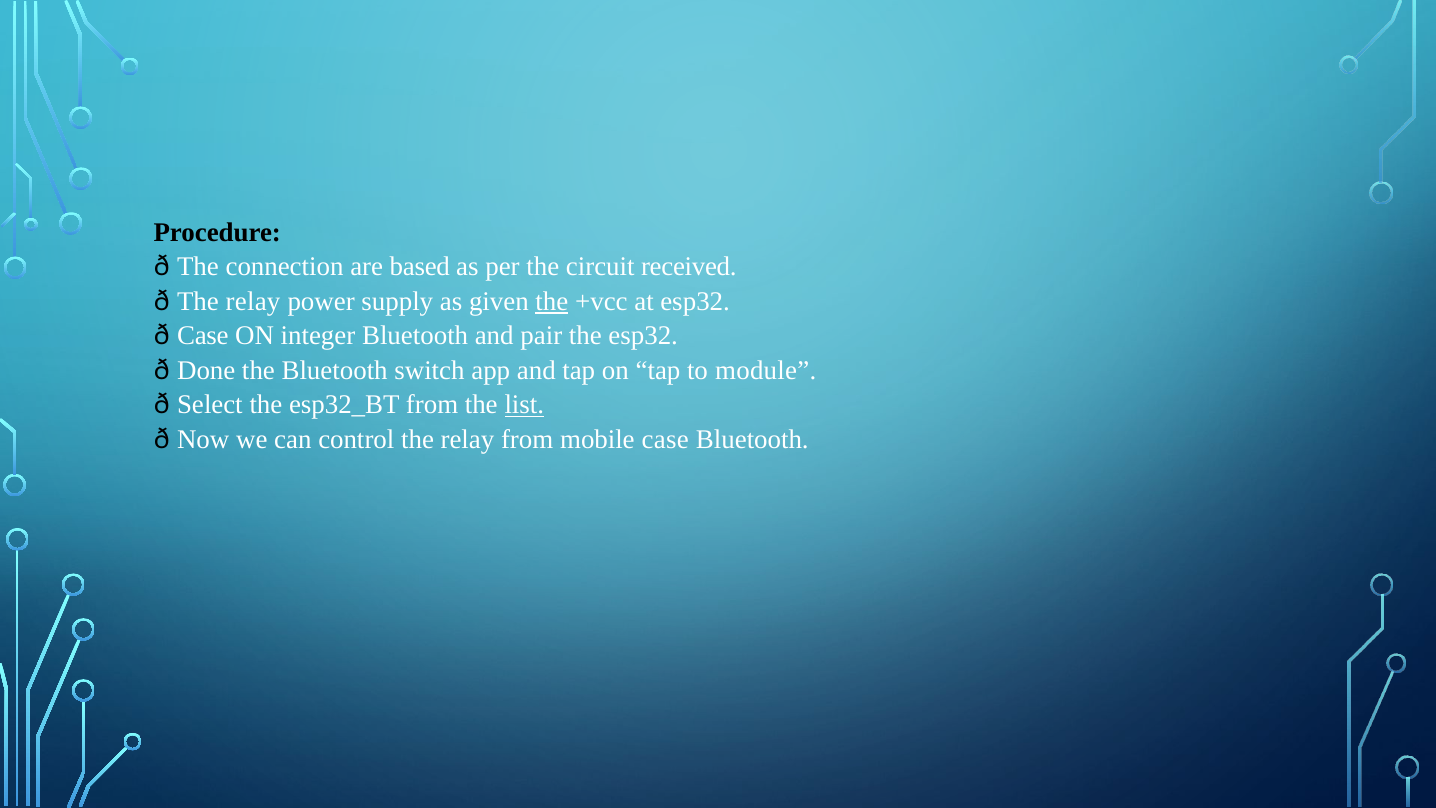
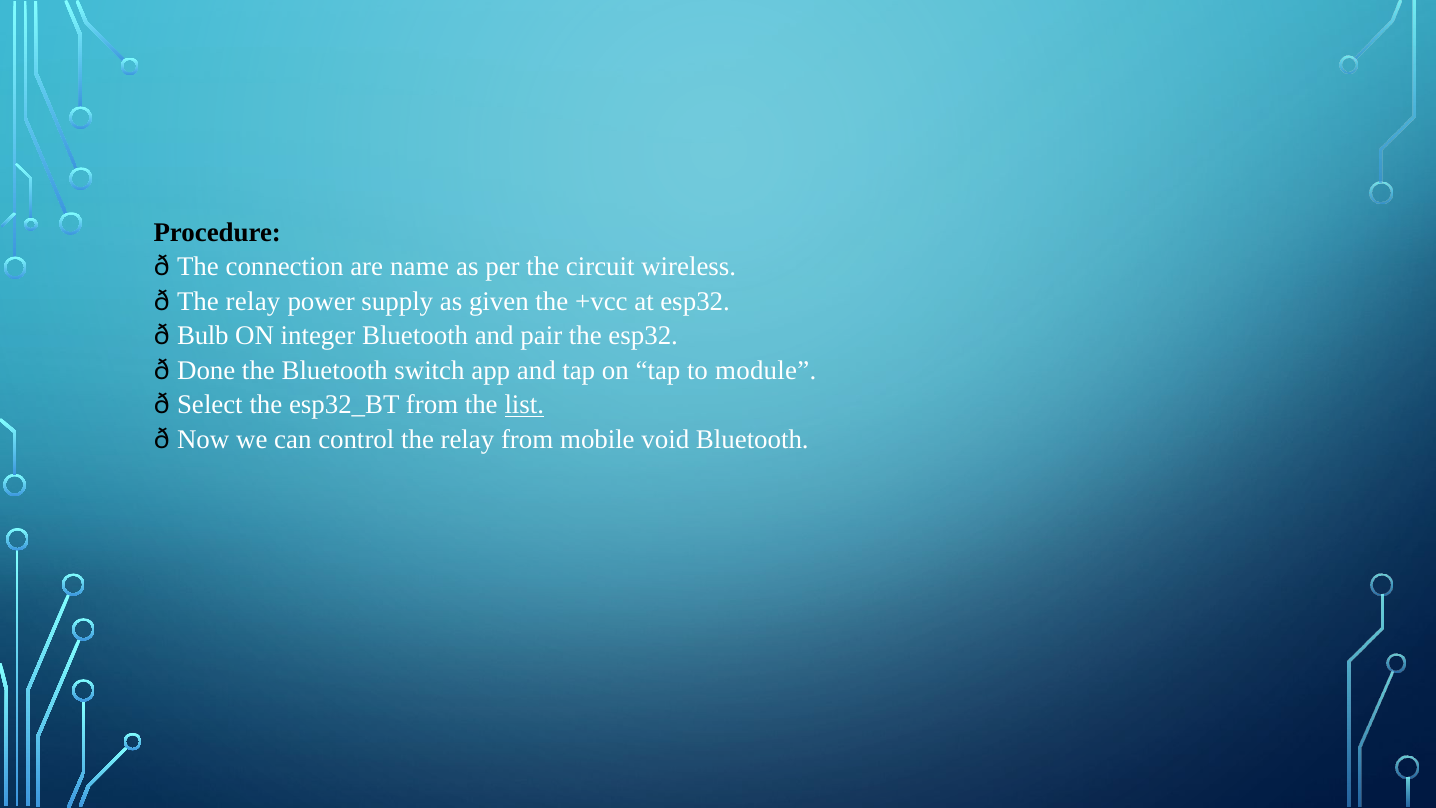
based: based -> name
received: received -> wireless
the at (552, 301) underline: present -> none
ð Case: Case -> Bulb
mobile case: case -> void
